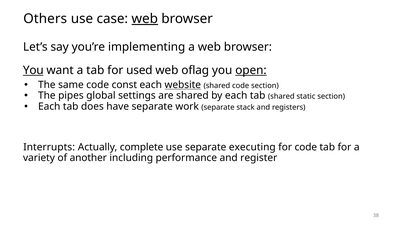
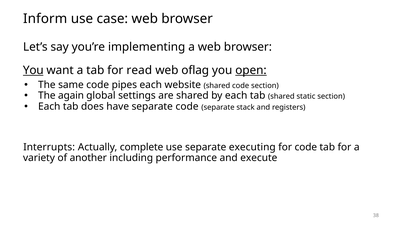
Others: Others -> Inform
web at (145, 19) underline: present -> none
used: used -> read
const: const -> pipes
website underline: present -> none
pipes: pipes -> again
separate work: work -> code
register: register -> execute
